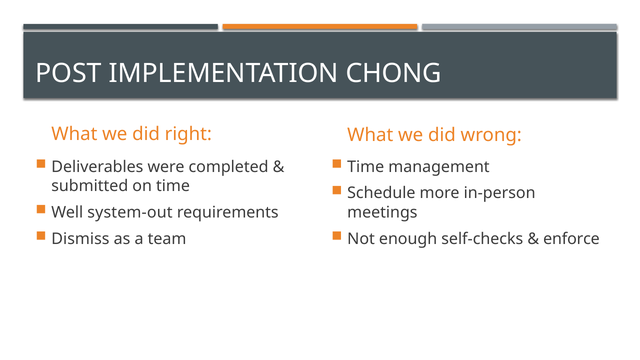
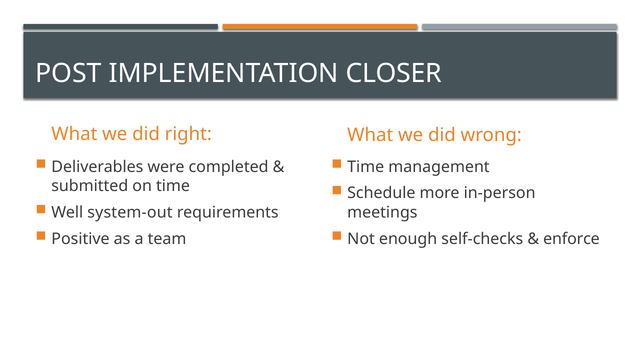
CHONG: CHONG -> CLOSER
Dismiss: Dismiss -> Positive
